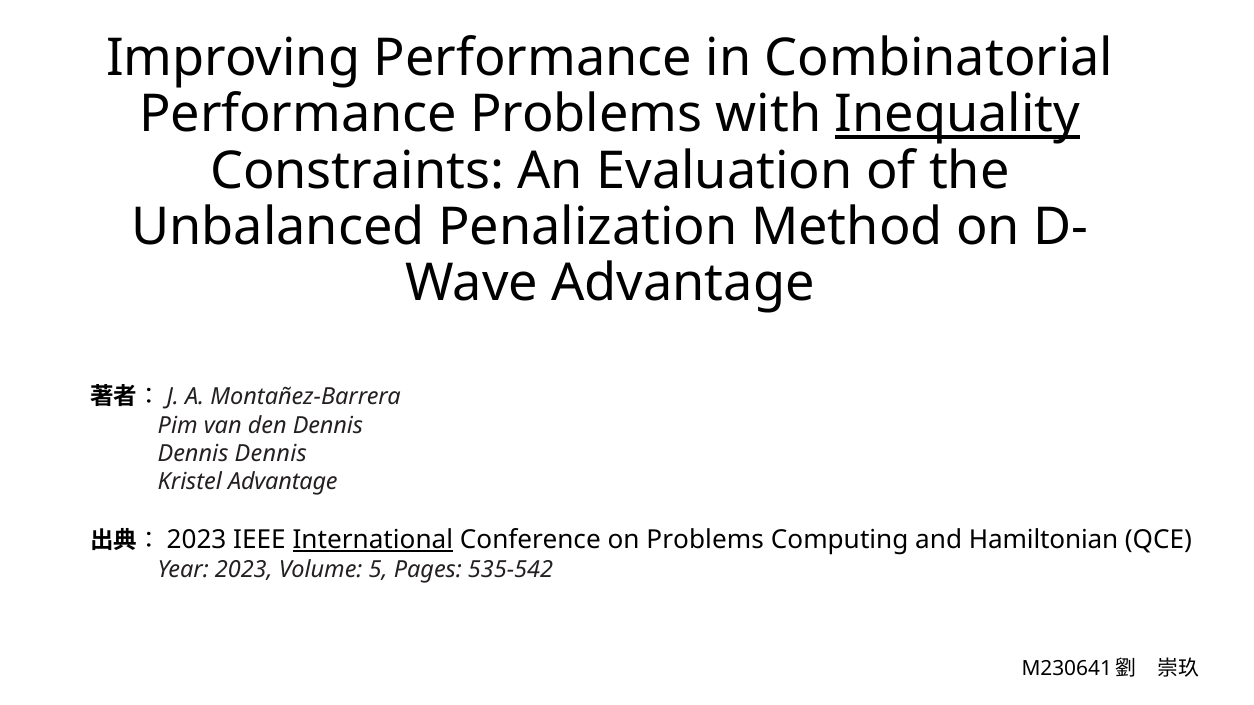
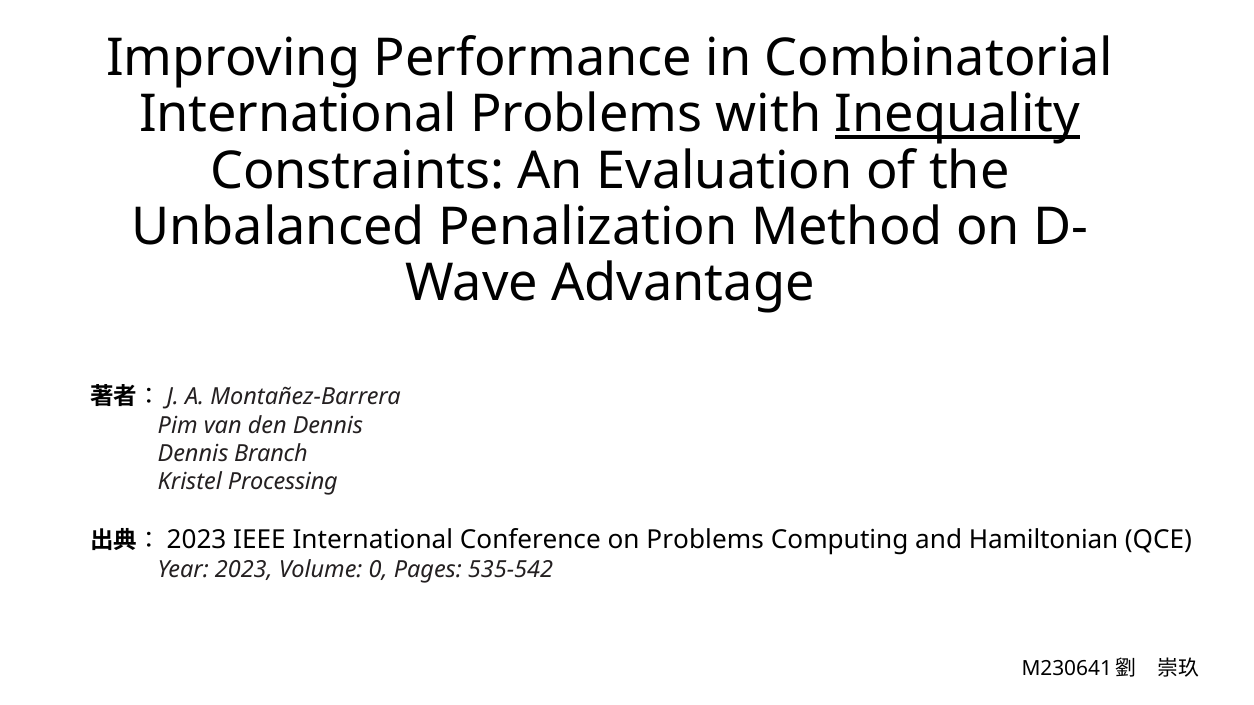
Performance at (298, 115): Performance -> International
Dennis at (271, 454): Dennis -> Branch
Kristel Advantage: Advantage -> Processing
International at (373, 540) underline: present -> none
5: 5 -> 0
